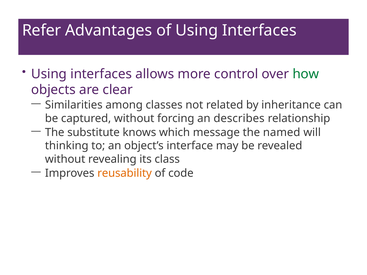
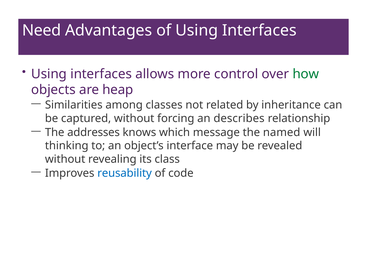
Refer: Refer -> Need
clear: clear -> heap
substitute: substitute -> addresses
reusability colour: orange -> blue
